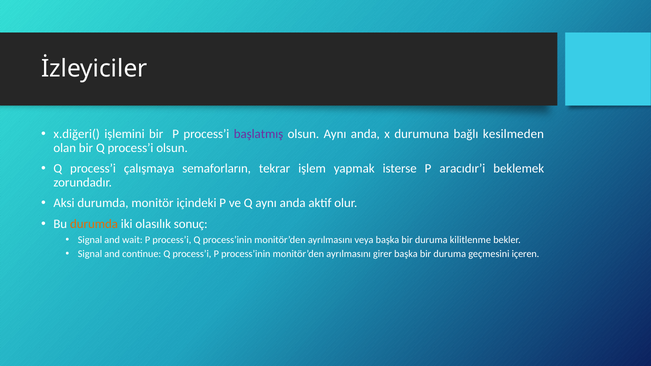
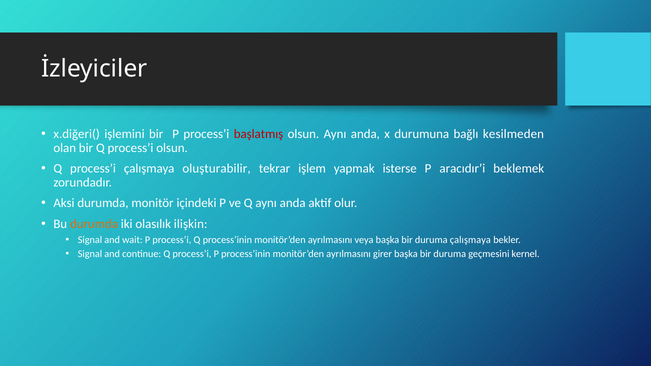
başlatmış colour: purple -> red
semaforların: semaforların -> oluşturabilir
sonuç: sonuç -> ilişkin
duruma kilitlenme: kilitlenme -> çalışmaya
içeren: içeren -> kernel
